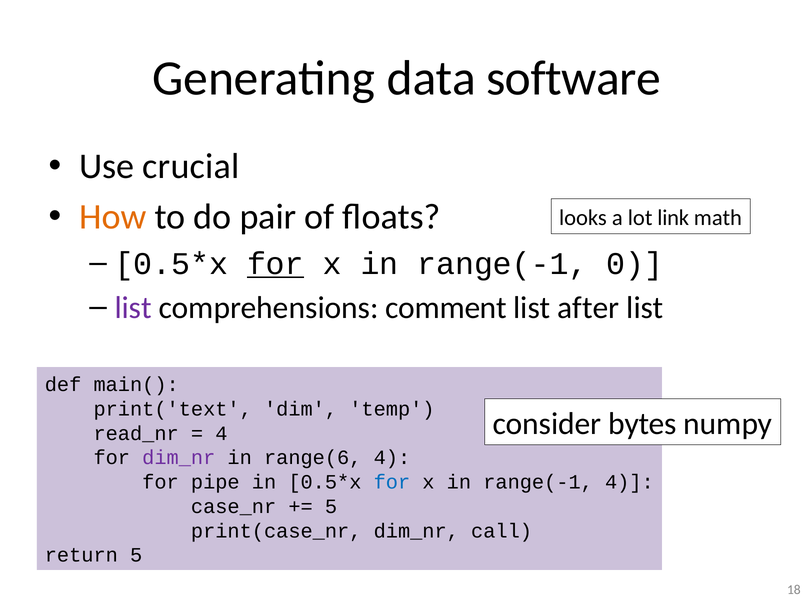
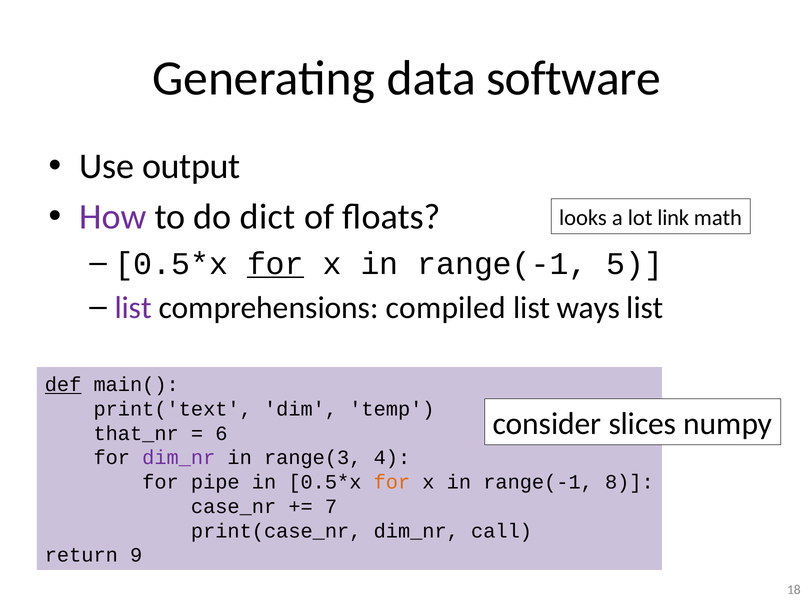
crucial: crucial -> output
How colour: orange -> purple
pair: pair -> dict
0: 0 -> 5
comment: comment -> compiled
after: after -> ways
def underline: none -> present
bytes: bytes -> slices
read_nr: read_nr -> that_nr
4 at (221, 433): 4 -> 6
range(6: range(6 -> range(3
for at (392, 482) colour: blue -> orange
range(-1 4: 4 -> 8
5 at (331, 506): 5 -> 7
return 5: 5 -> 9
